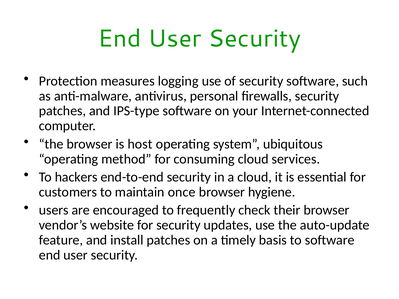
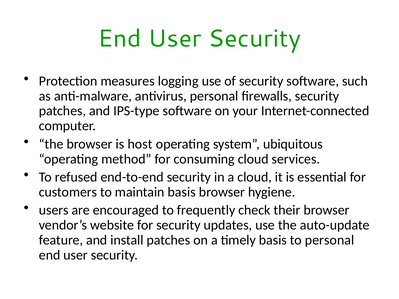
hackers: hackers -> refused
maintain once: once -> basis
to software: software -> personal
